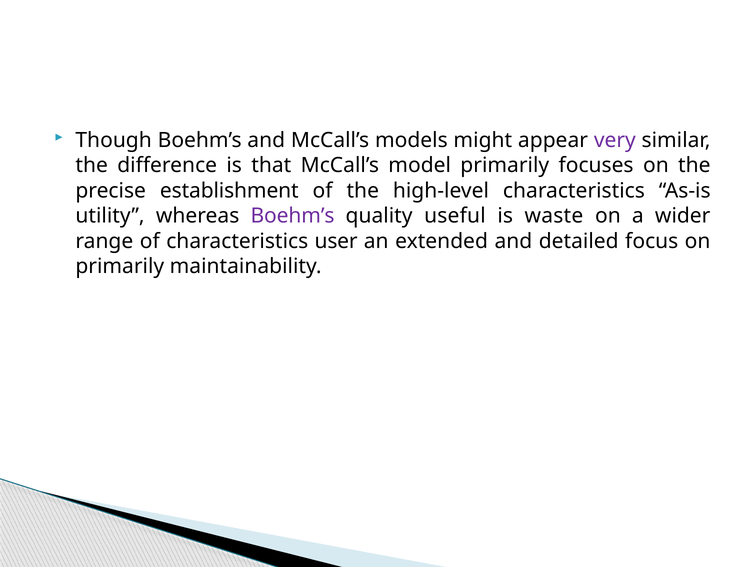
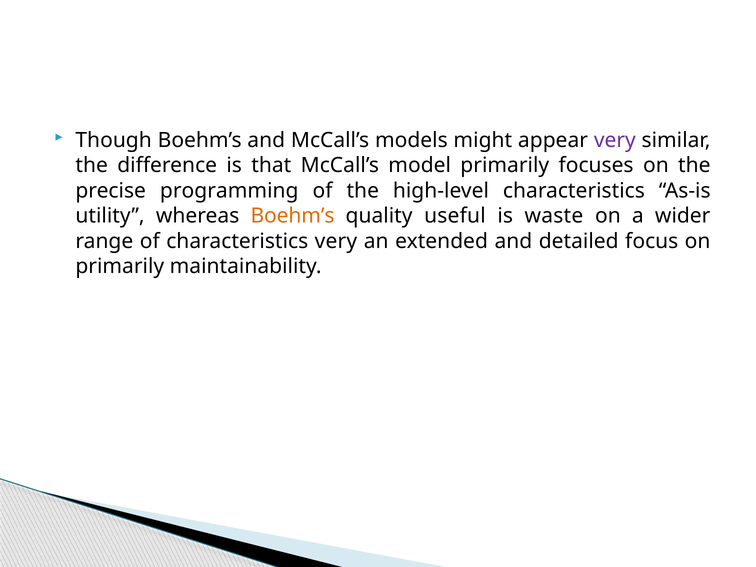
establishment: establishment -> programming
Boehm’s at (293, 216) colour: purple -> orange
characteristics user: user -> very
